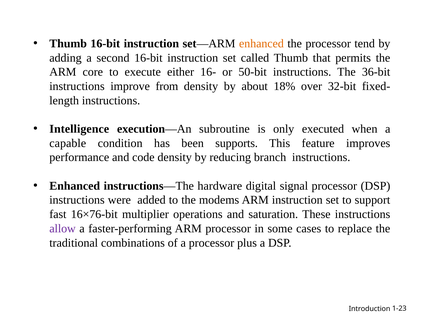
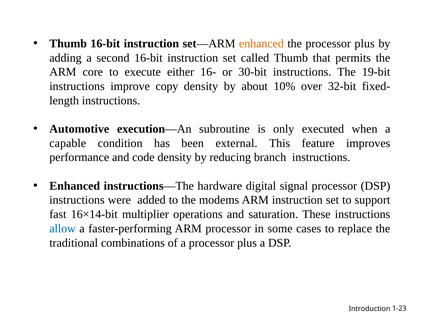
the processor tend: tend -> plus
50-bit: 50-bit -> 30-bit
36-bit: 36-bit -> 19-bit
from: from -> copy
18%: 18% -> 10%
Intelligence: Intelligence -> Automotive
supports: supports -> external
16×76-bit: 16×76-bit -> 16×14-bit
allow colour: purple -> blue
